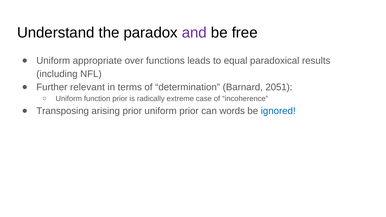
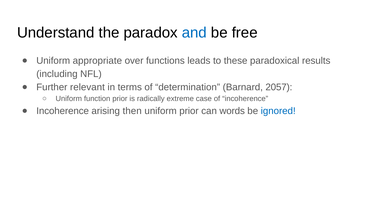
and colour: purple -> blue
equal: equal -> these
2051: 2051 -> 2057
Transposing at (63, 111): Transposing -> Incoherence
arising prior: prior -> then
